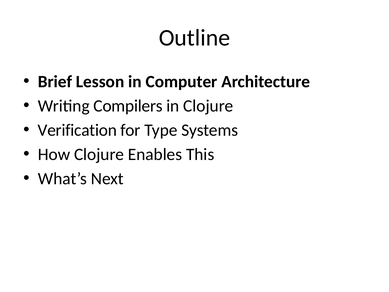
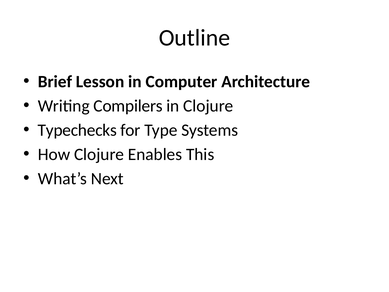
Verification: Verification -> Typechecks
